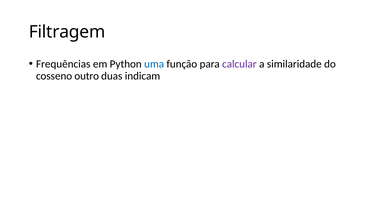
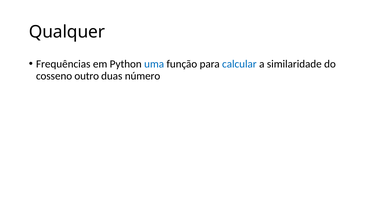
Filtragem: Filtragem -> Qualquer
calcular colour: purple -> blue
indicam: indicam -> número
